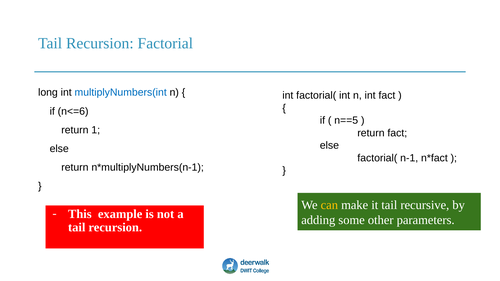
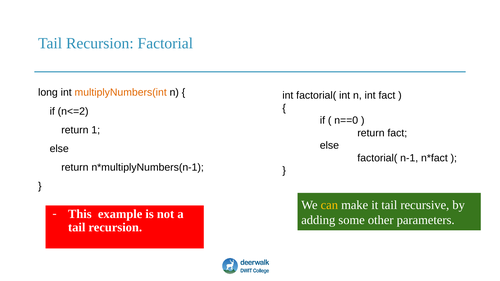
multiplyNumbers(int colour: blue -> orange
n<=6: n<=6 -> n<=2
n==5: n==5 -> n==0
